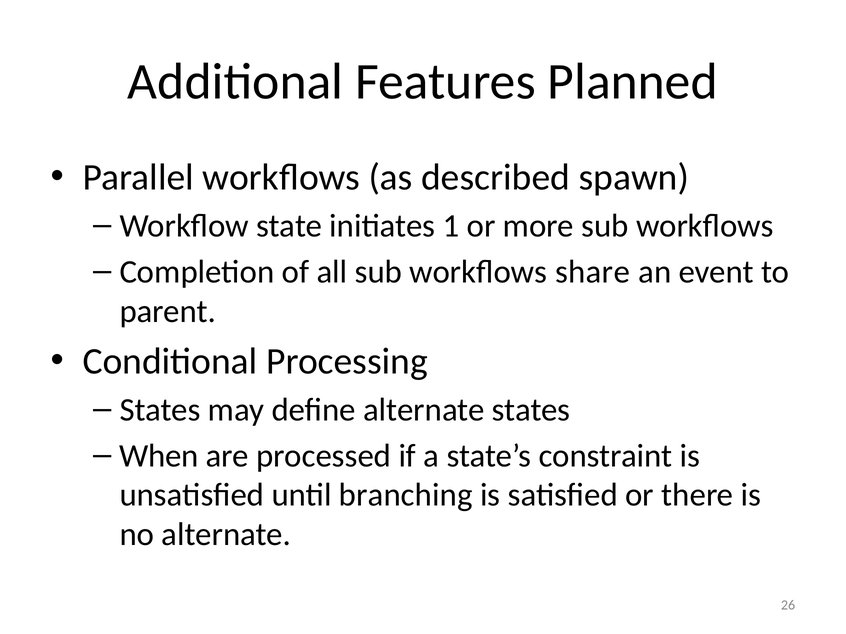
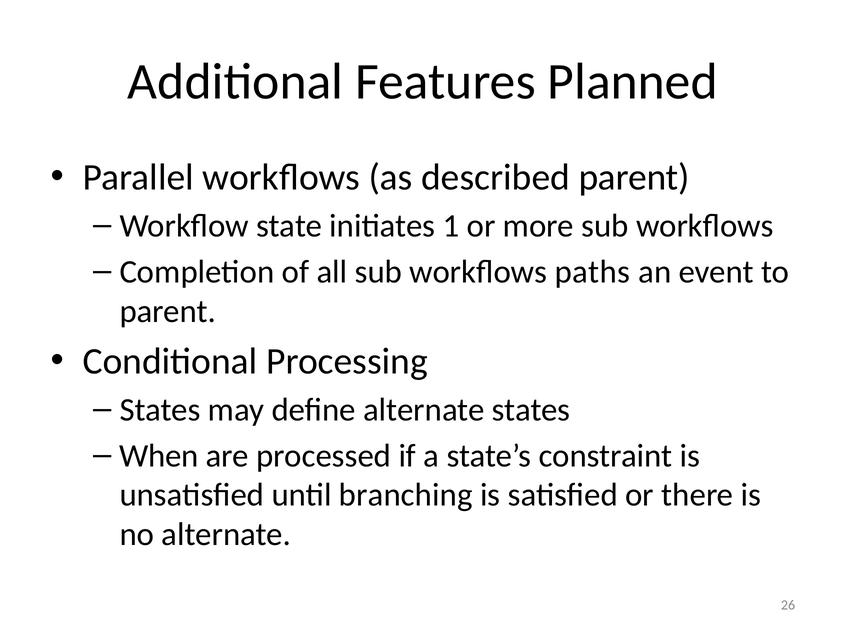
described spawn: spawn -> parent
share: share -> paths
